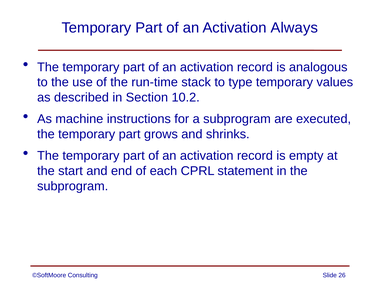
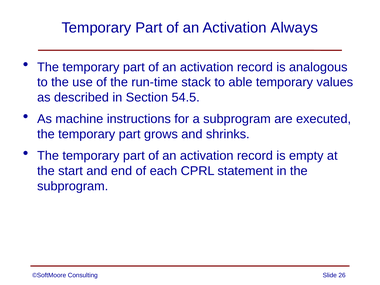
type: type -> able
10.2: 10.2 -> 54.5
